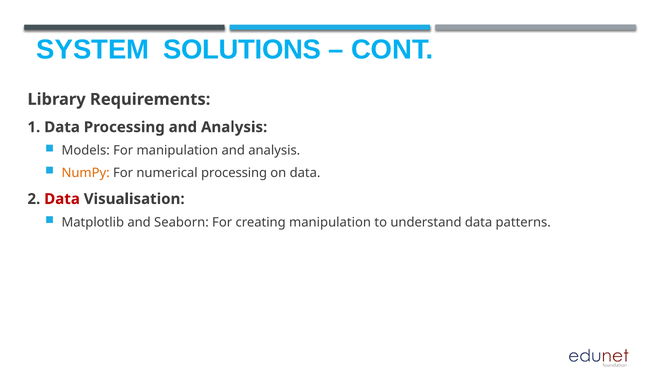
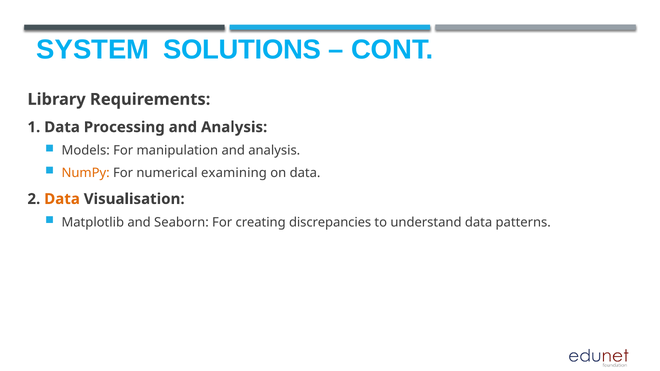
numerical processing: processing -> examining
Data at (62, 199) colour: red -> orange
creating manipulation: manipulation -> discrepancies
